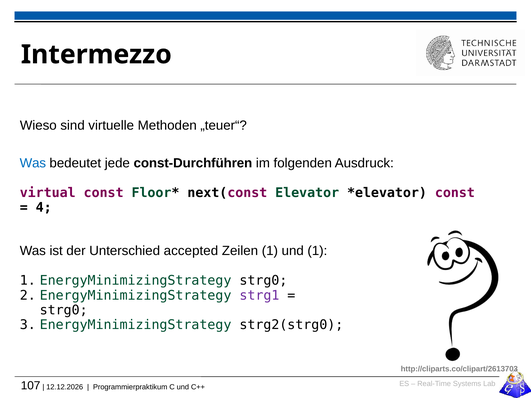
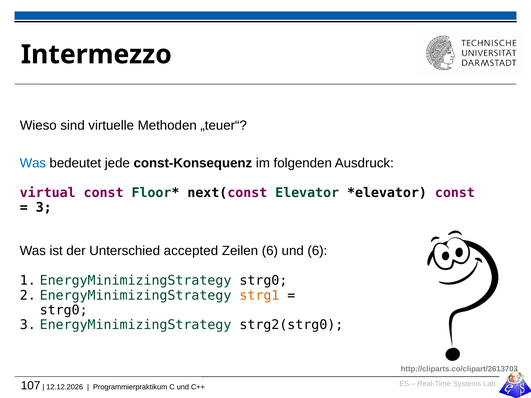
const-Durchführen: const-Durchführen -> const-Konsequenz
4 at (44, 208): 4 -> 3
Zeilen 1: 1 -> 6
und 1: 1 -> 6
strg1 colour: purple -> orange
